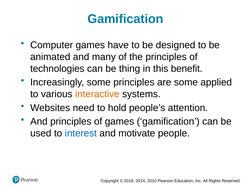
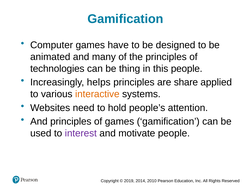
this benefit: benefit -> people
Increasingly some: some -> helps
are some: some -> share
interest colour: blue -> purple
